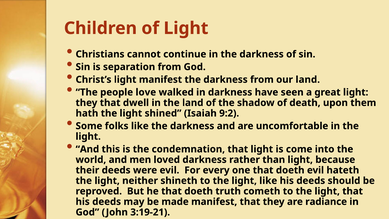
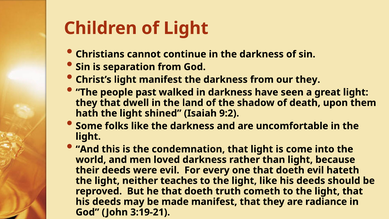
our land: land -> they
love: love -> past
shineth: shineth -> teaches
